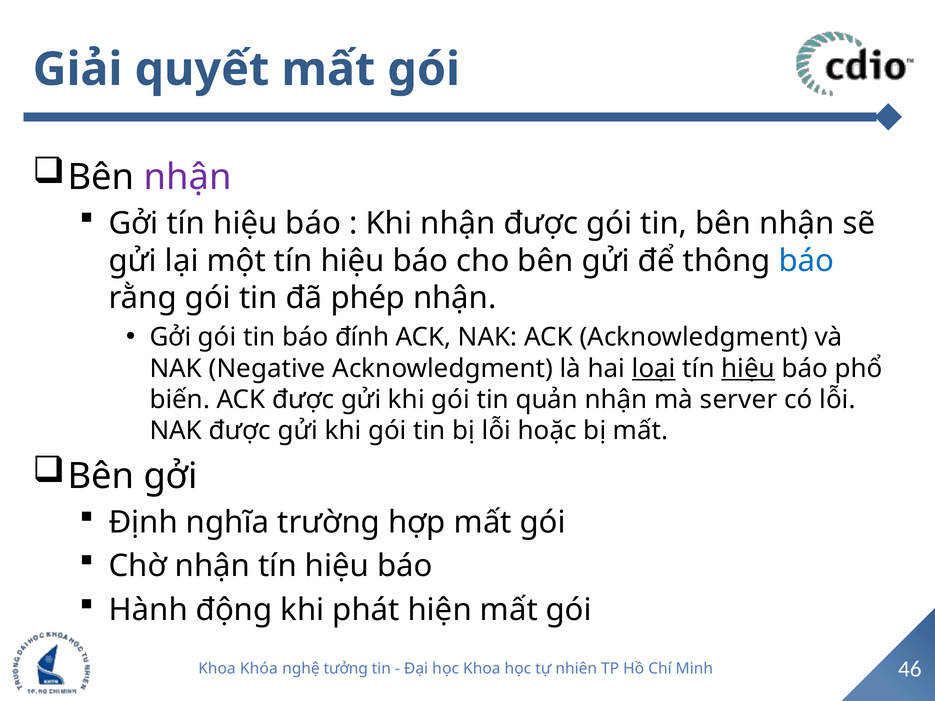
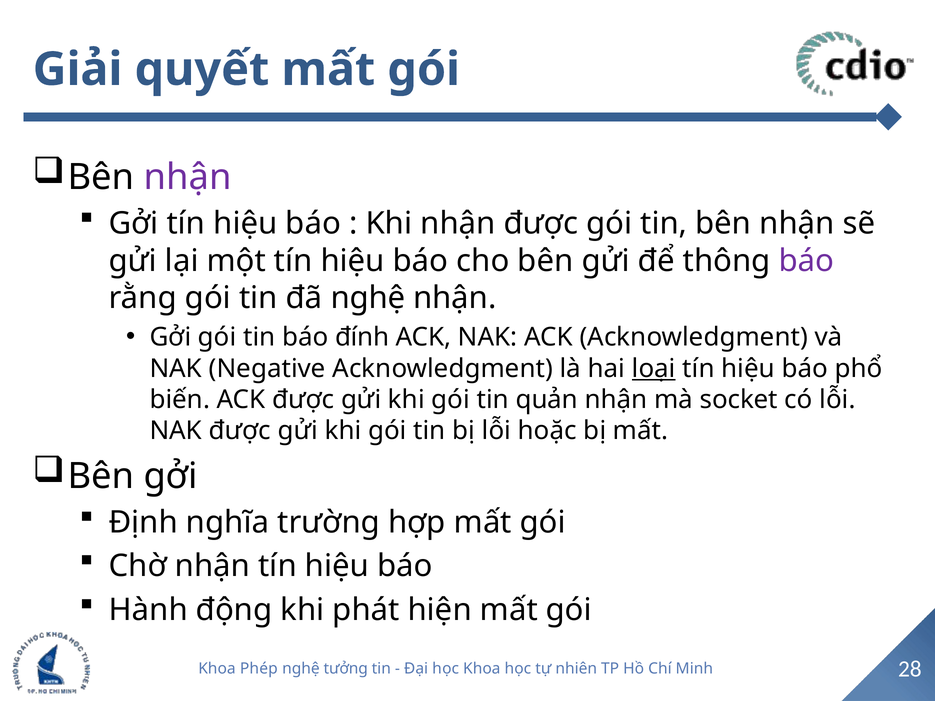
báo at (806, 261) colour: blue -> purple
đã phép: phép -> nghệ
hiệu at (748, 369) underline: present -> none
server: server -> socket
Khóa: Khóa -> Phép
46: 46 -> 28
